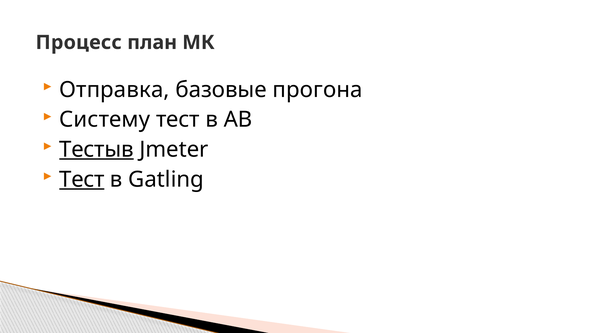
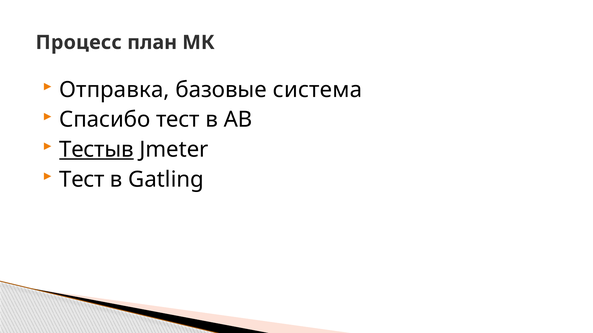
прогона: прогона -> система
Систему: Систему -> Спасибо
Тест at (82, 180) underline: present -> none
